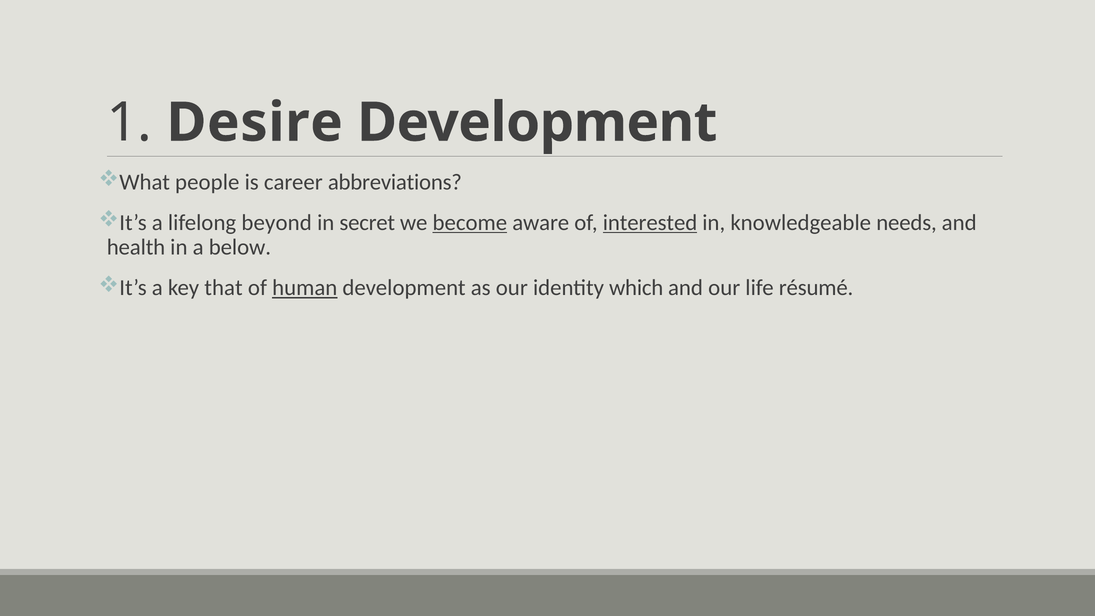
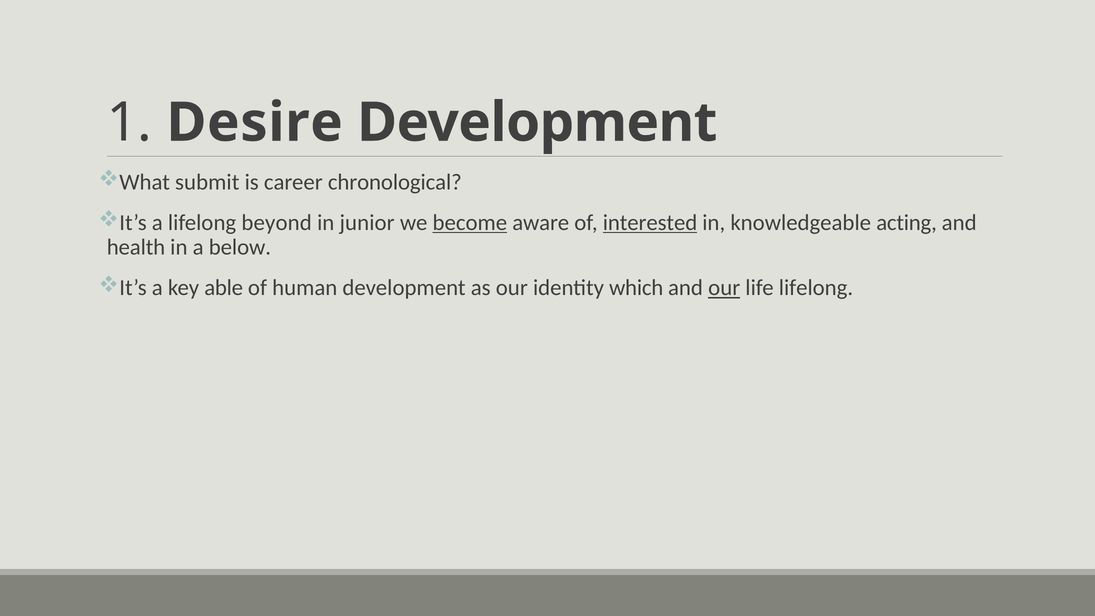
people: people -> submit
abbreviations: abbreviations -> chronological
secret: secret -> junior
needs: needs -> acting
that: that -> able
human underline: present -> none
our at (724, 288) underline: none -> present
life résumé: résumé -> lifelong
